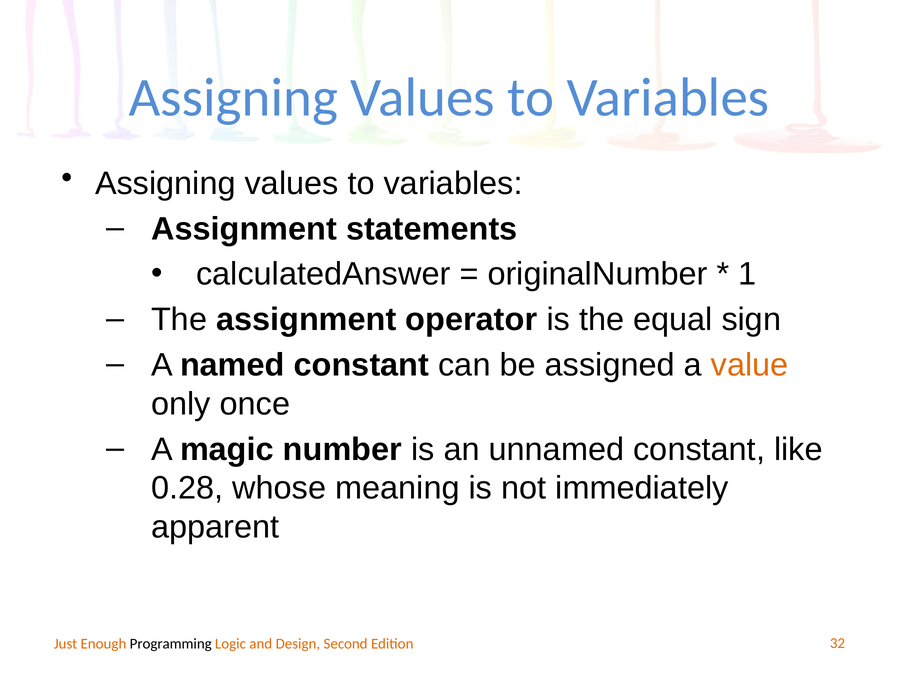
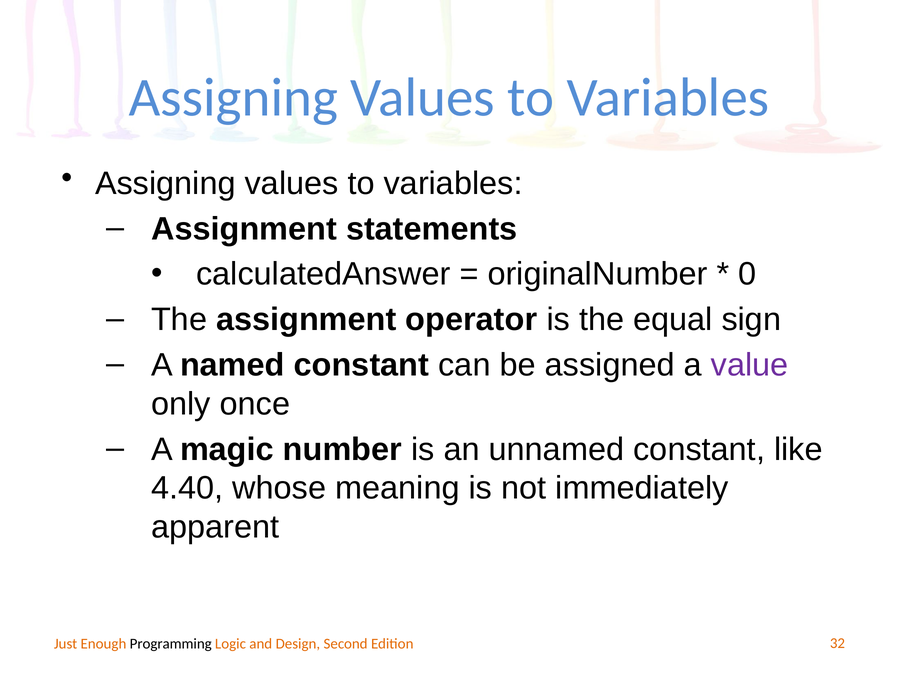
1: 1 -> 0
value colour: orange -> purple
0.28: 0.28 -> 4.40
